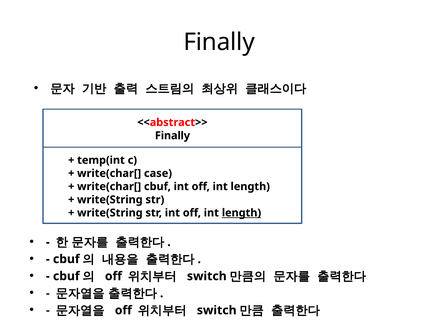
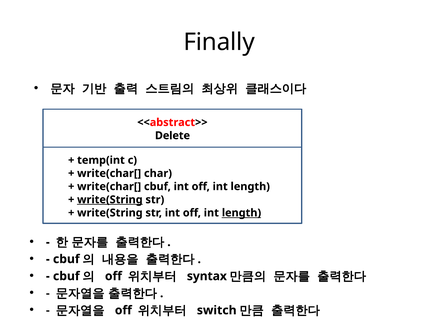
Finally at (172, 135): Finally -> Delete
case: case -> char
write(String at (110, 199) underline: none -> present
switch at (207, 276): switch -> syntax
